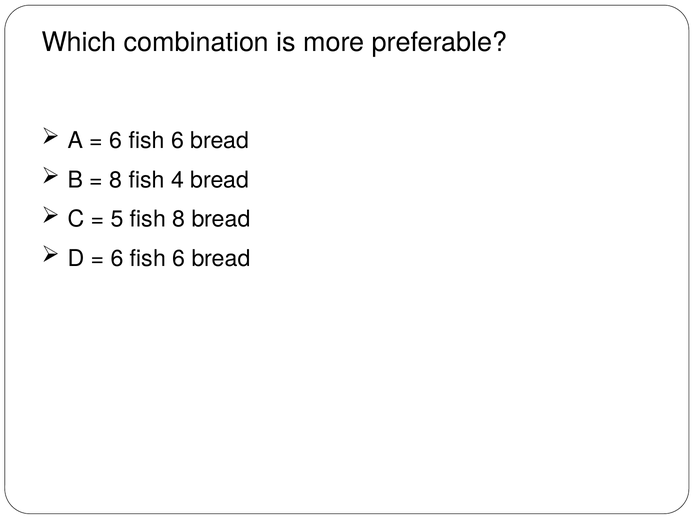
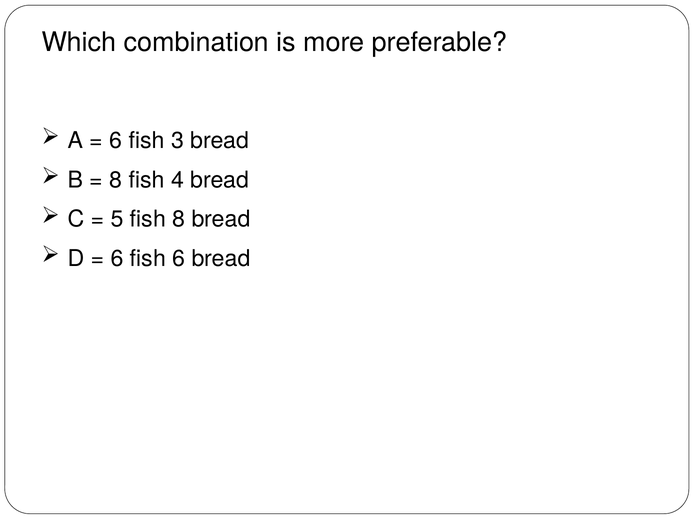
6 at (177, 140): 6 -> 3
